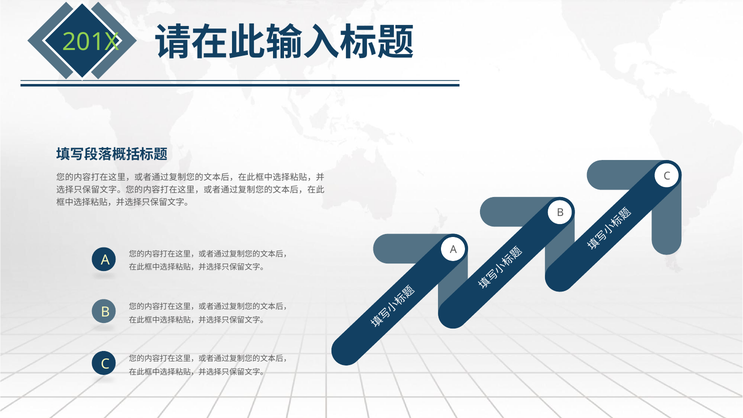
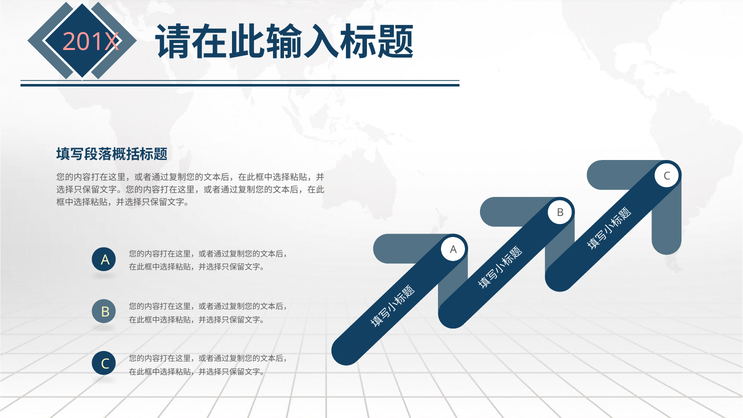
201X colour: light green -> pink
